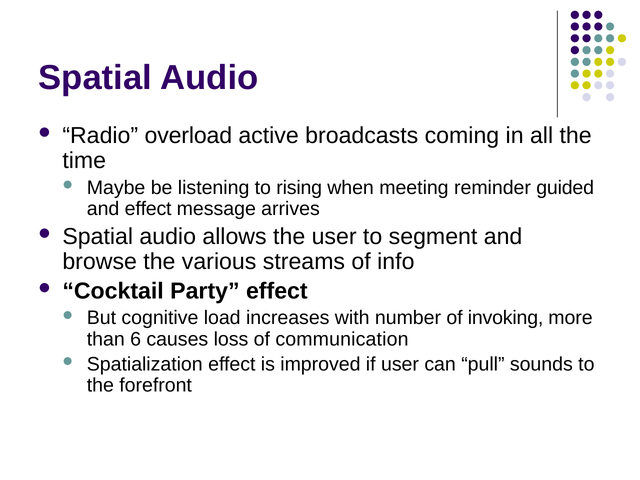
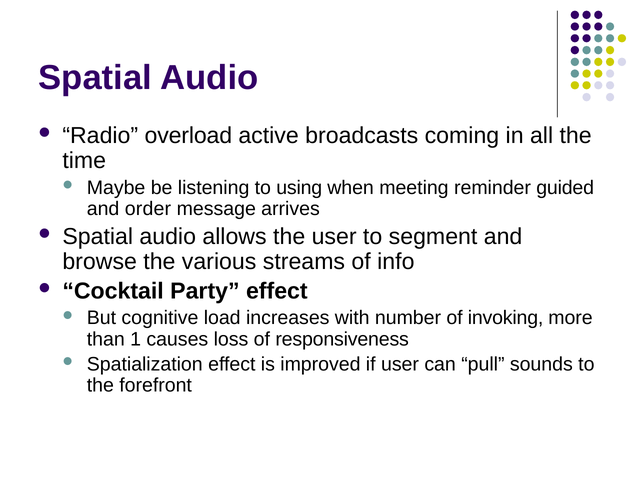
rising: rising -> using
and effect: effect -> order
6: 6 -> 1
communication: communication -> responsiveness
